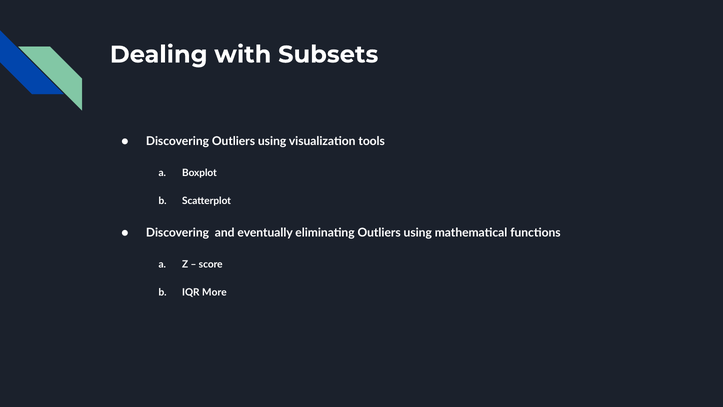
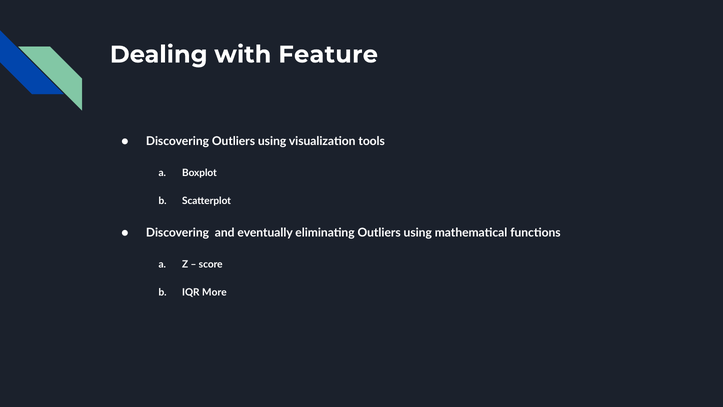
Subsets: Subsets -> Feature
